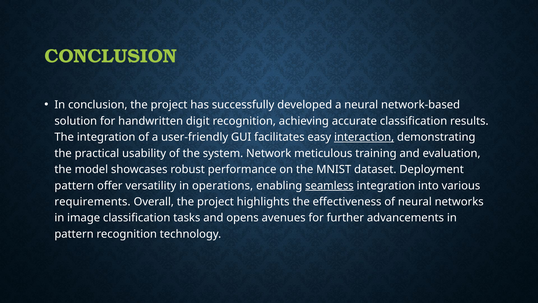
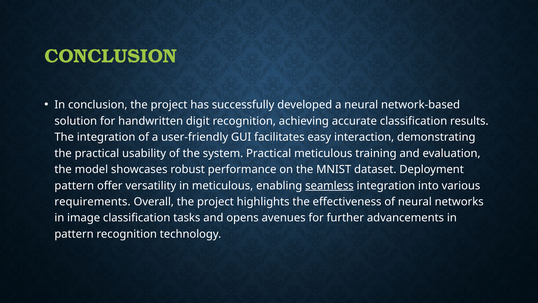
interaction underline: present -> none
system Network: Network -> Practical
in operations: operations -> meticulous
